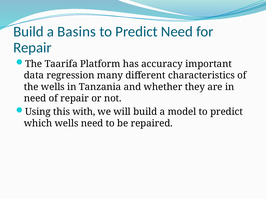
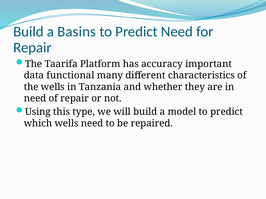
regression: regression -> functional
with: with -> type
